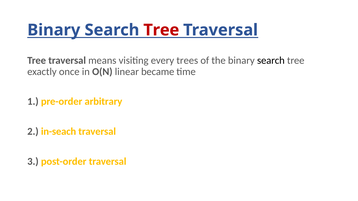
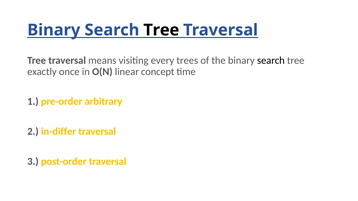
Tree at (161, 30) colour: red -> black
became: became -> concept
in-seach: in-seach -> in-differ
